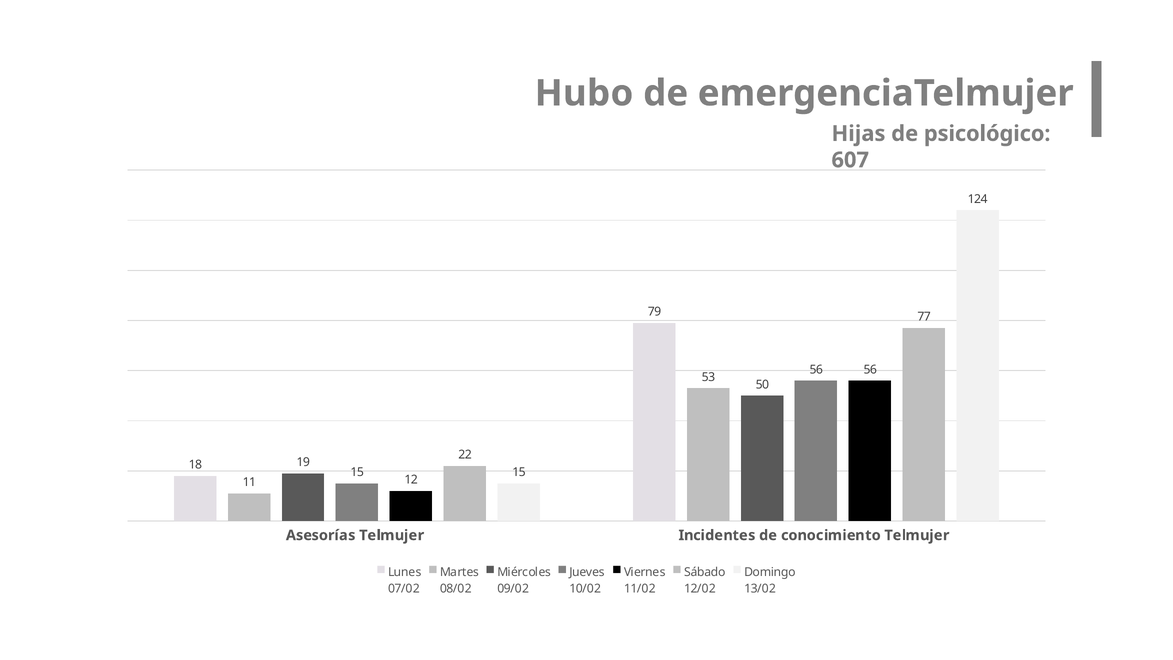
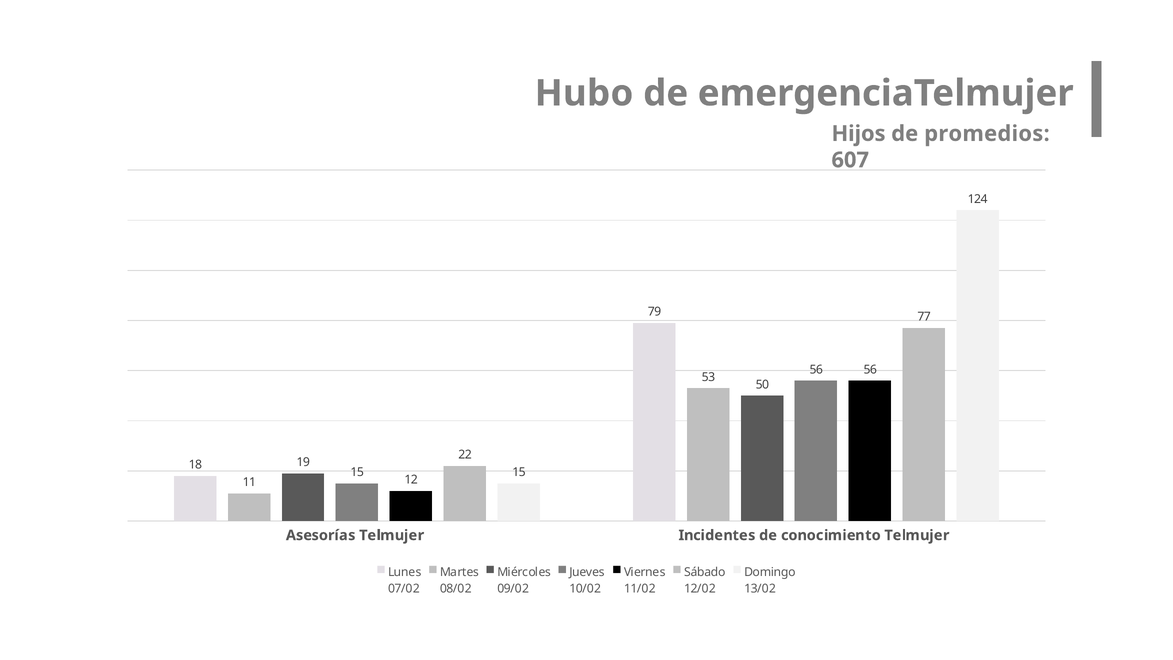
Hijas: Hijas -> Hijos
psicológico: psicológico -> promedios
